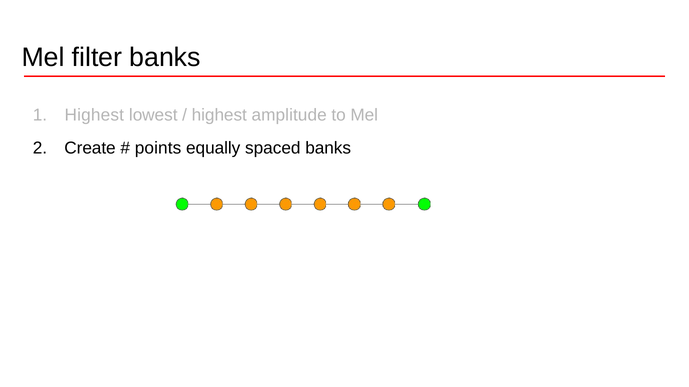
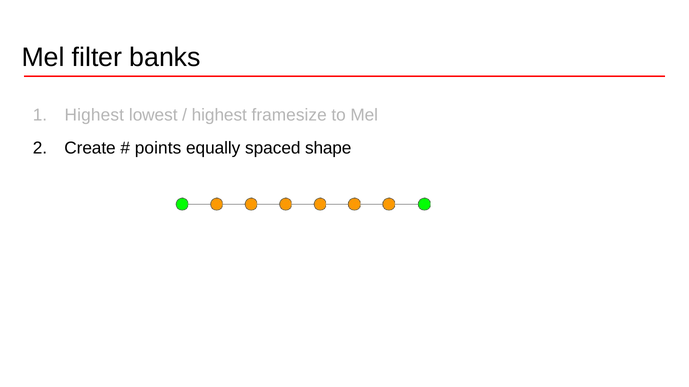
amplitude: amplitude -> framesize
spaced banks: banks -> shape
